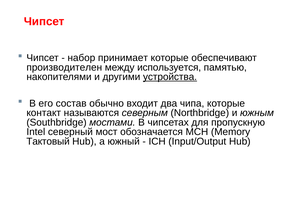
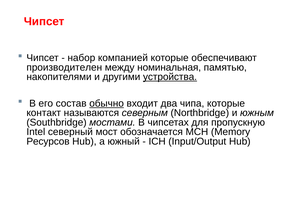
принимает: принимает -> компанией
используется: используется -> номинальная
обычно underline: none -> present
Тактовый: Тактовый -> Ресурсов
